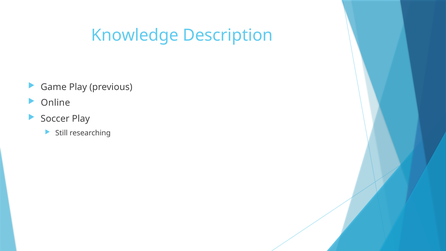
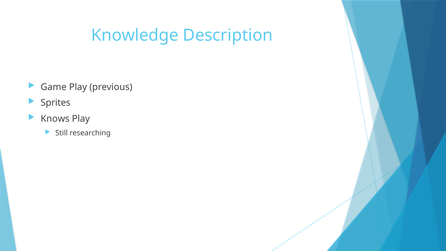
Online: Online -> Sprites
Soccer: Soccer -> Knows
